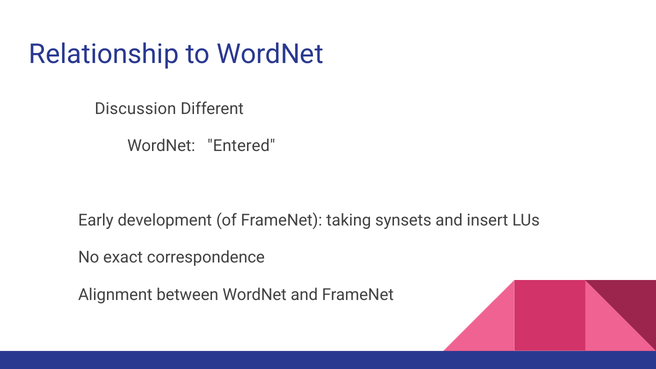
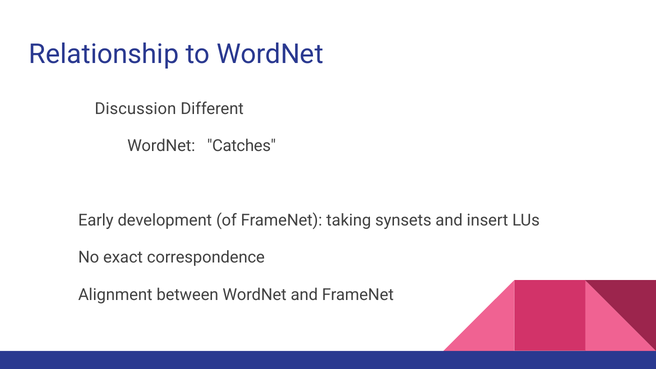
Entered: Entered -> Catches
